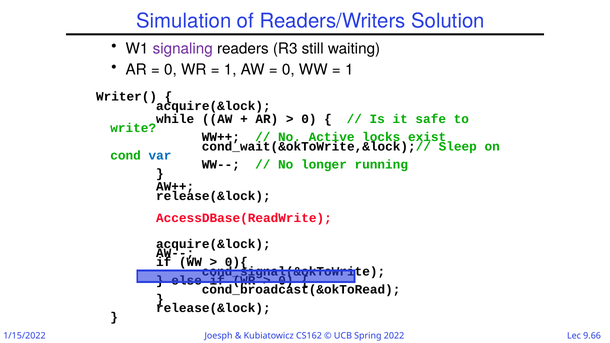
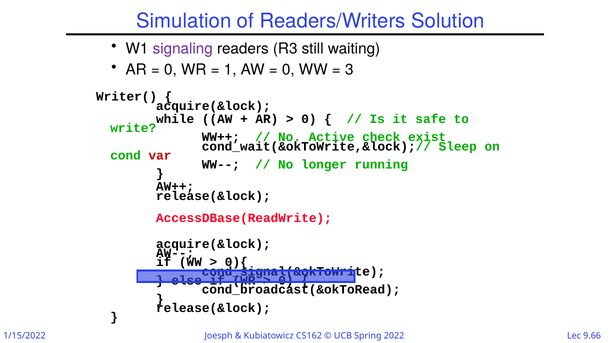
1 at (349, 70): 1 -> 3
locks: locks -> check
var colour: blue -> red
